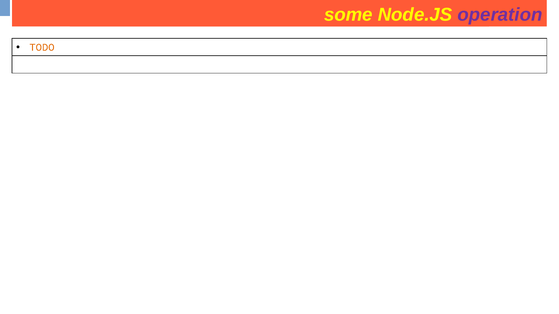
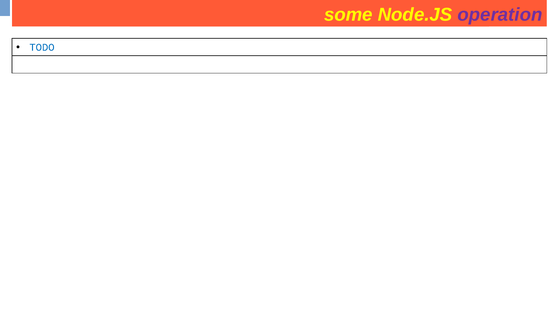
TODO colour: orange -> blue
